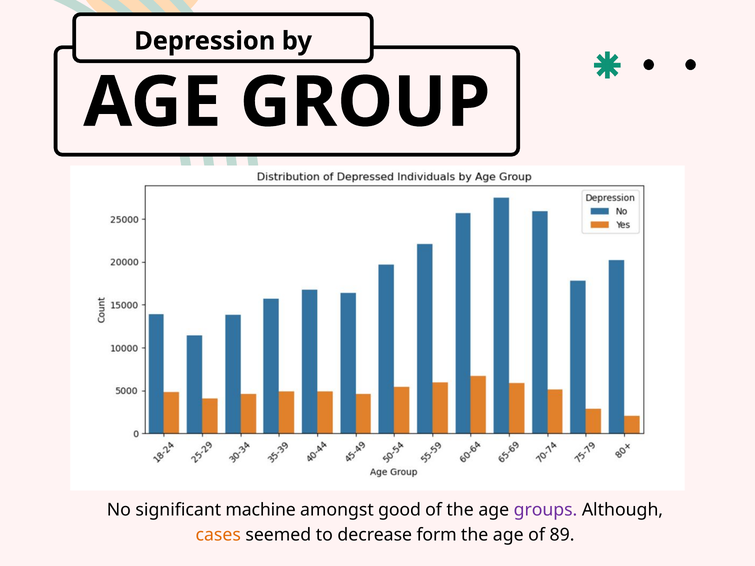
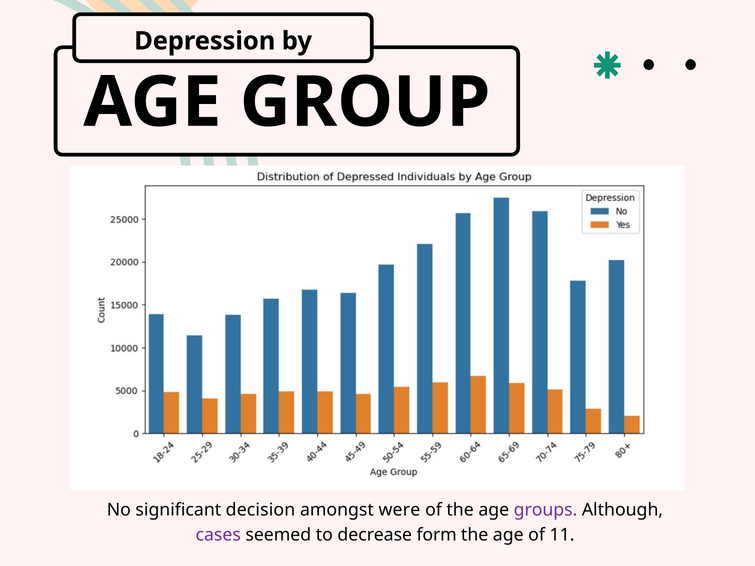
machine: machine -> decision
good: good -> were
cases colour: orange -> purple
89: 89 -> 11
